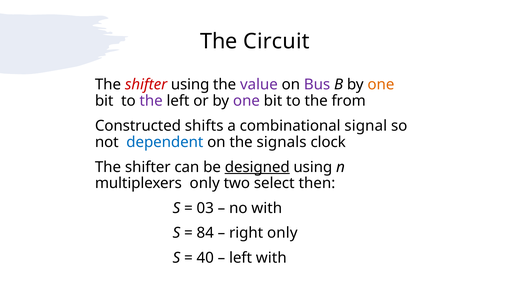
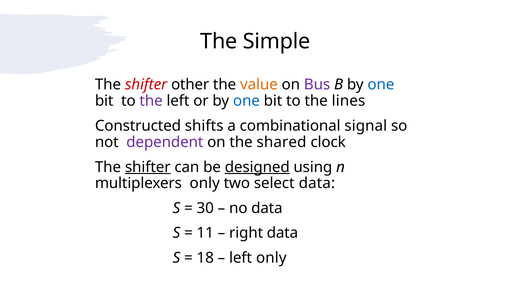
Circuit: Circuit -> Simple
shifter using: using -> other
value colour: purple -> orange
one at (381, 85) colour: orange -> blue
one at (246, 101) colour: purple -> blue
from: from -> lines
dependent colour: blue -> purple
signals: signals -> shared
shifter at (148, 167) underline: none -> present
select then: then -> data
03: 03 -> 30
no with: with -> data
84: 84 -> 11
right only: only -> data
40: 40 -> 18
left with: with -> only
